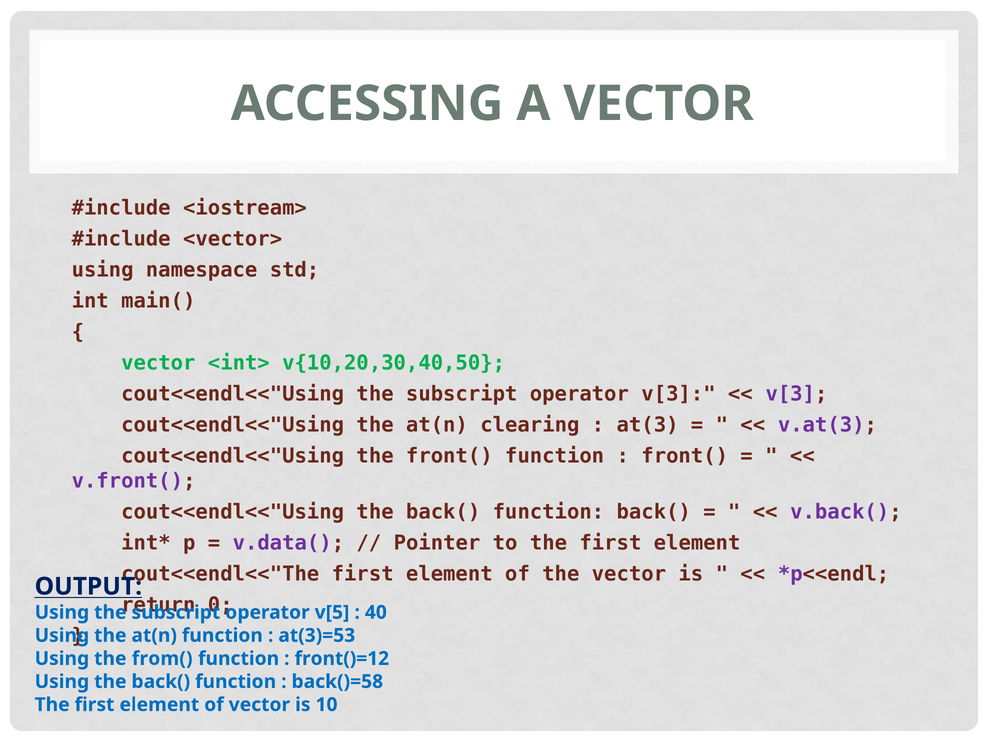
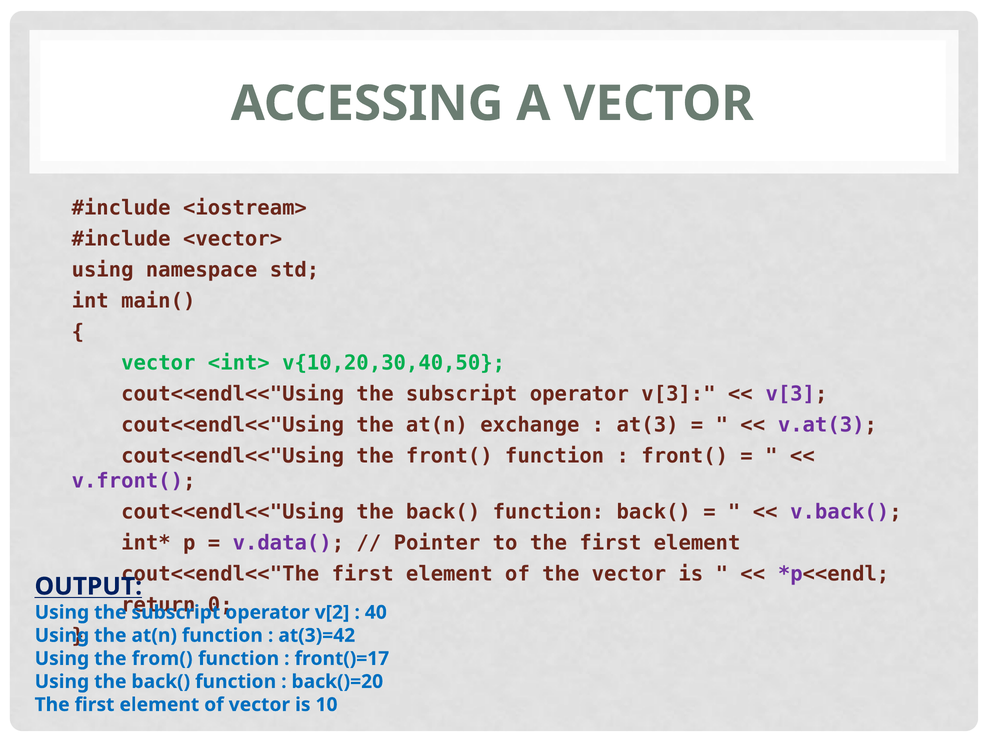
clearing: clearing -> exchange
v[5: v[5 -> v[2
at(3)=53: at(3)=53 -> at(3)=42
front()=12: front()=12 -> front()=17
back()=58: back()=58 -> back()=20
